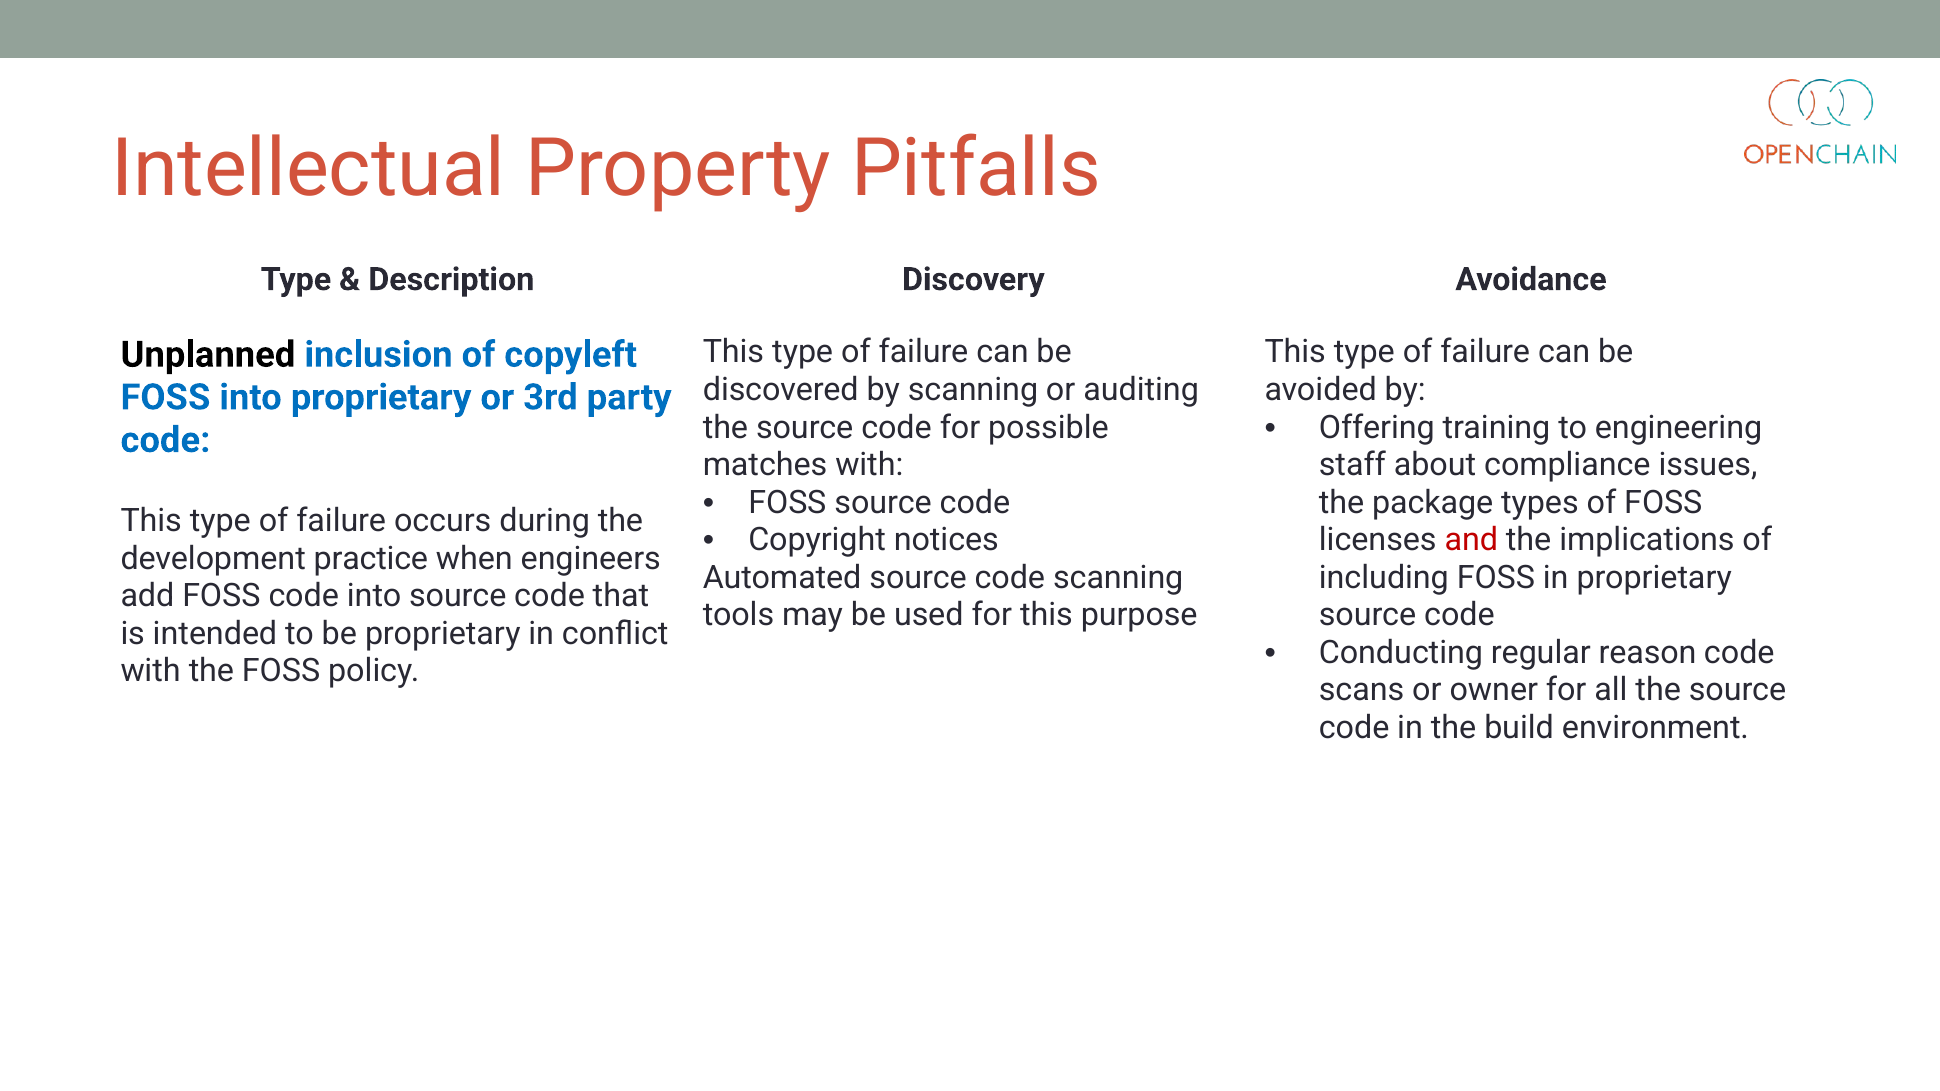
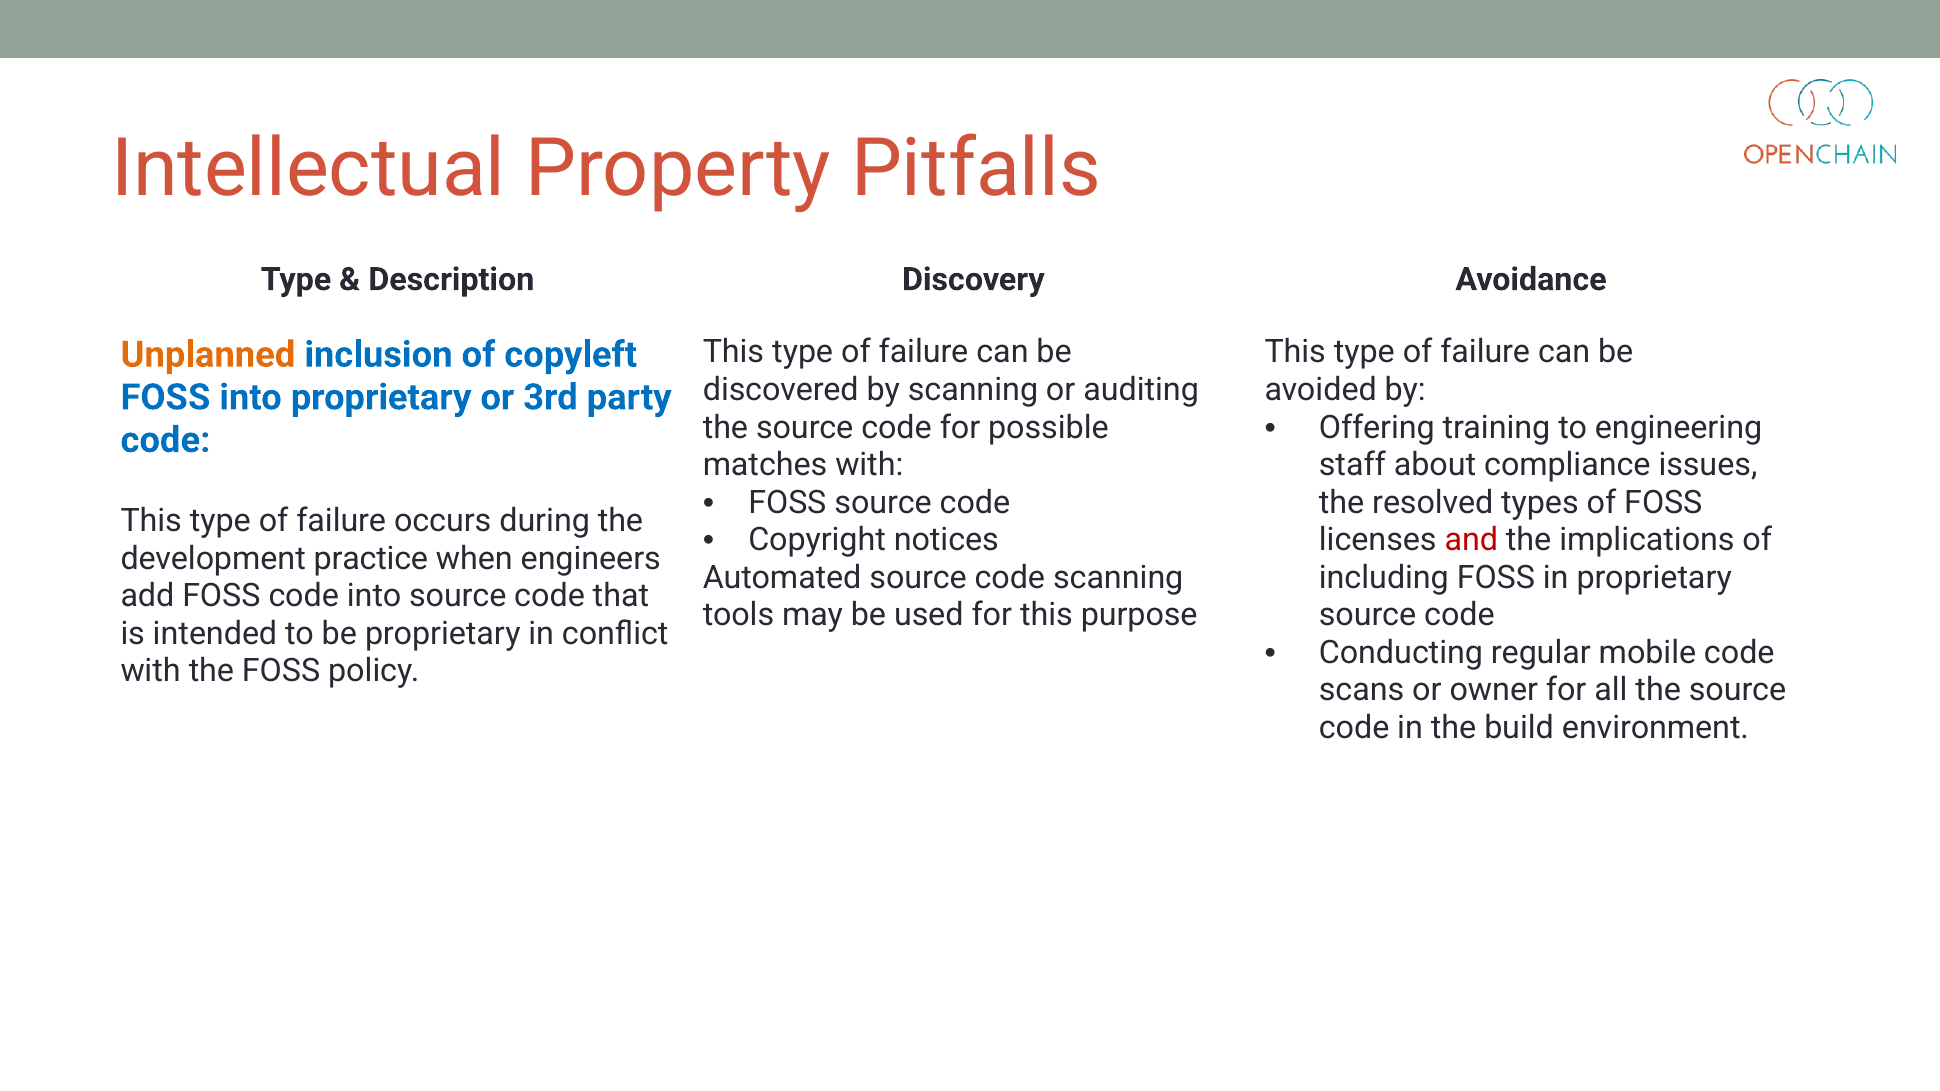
Unplanned colour: black -> orange
package: package -> resolved
reason: reason -> mobile
